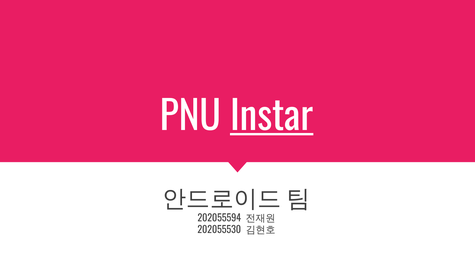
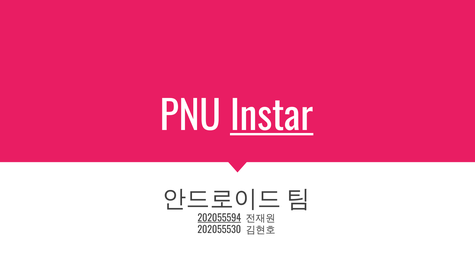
202055594 underline: none -> present
